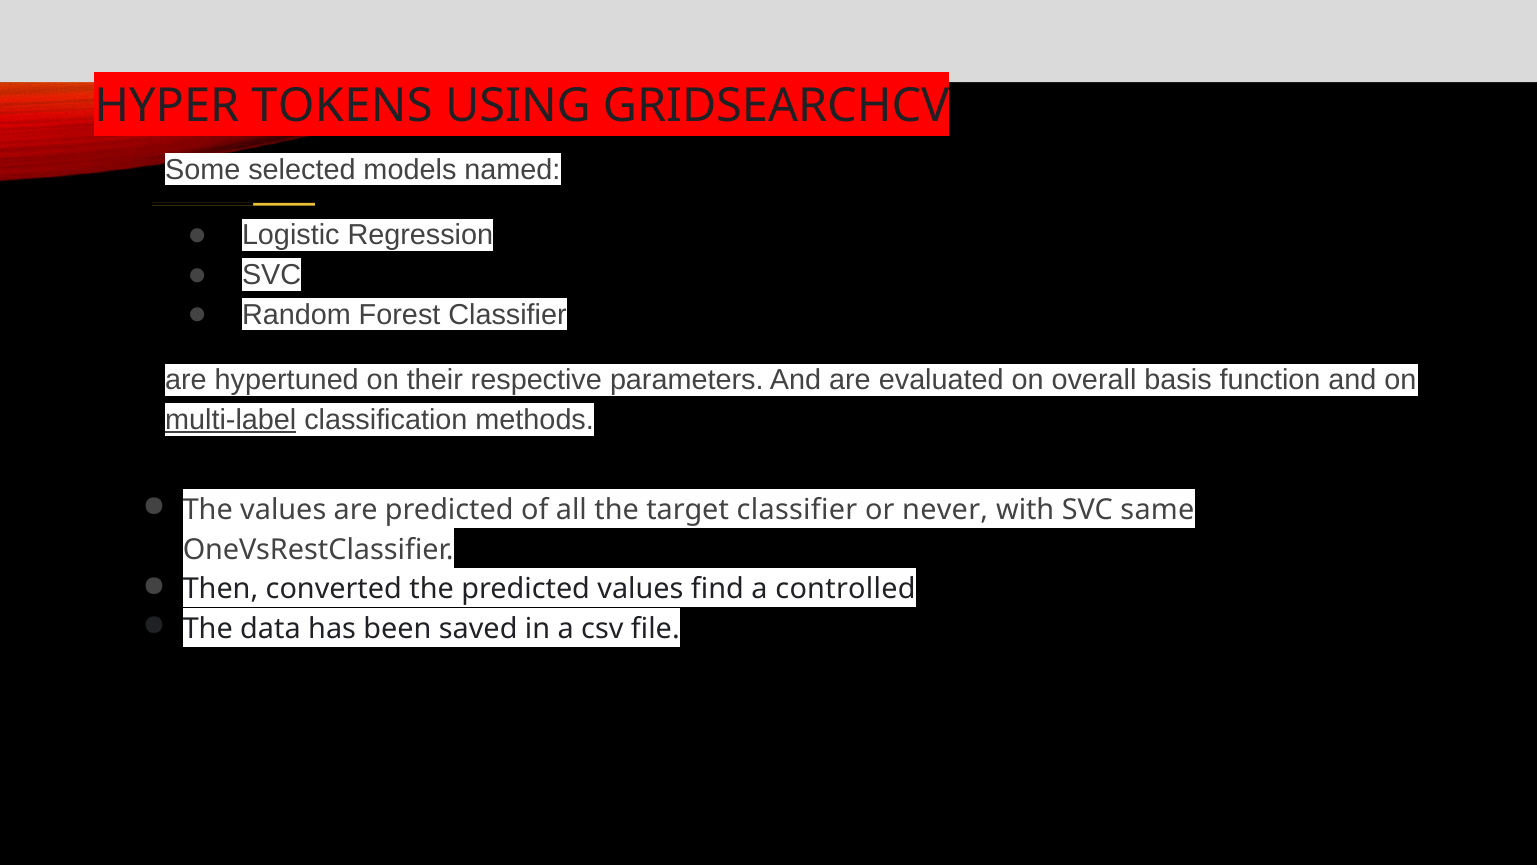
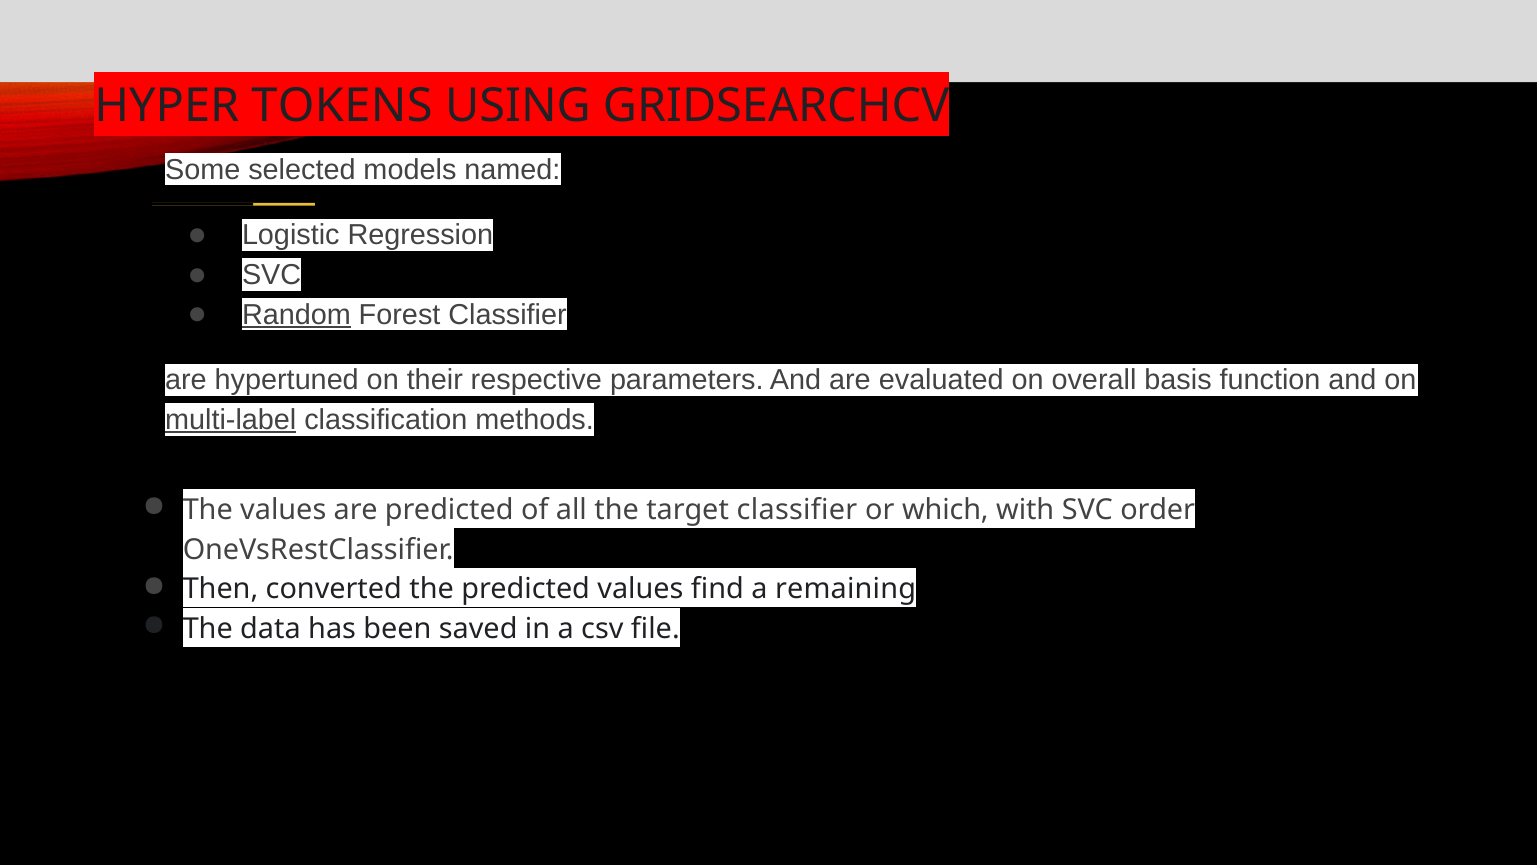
Random underline: none -> present
never: never -> which
same: same -> order
controlled: controlled -> remaining
